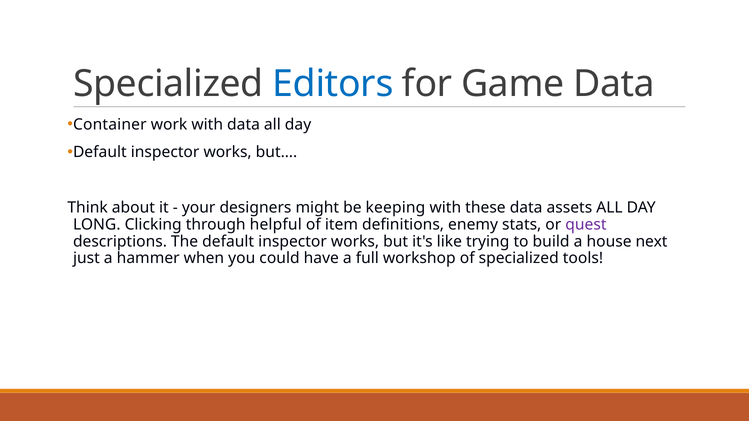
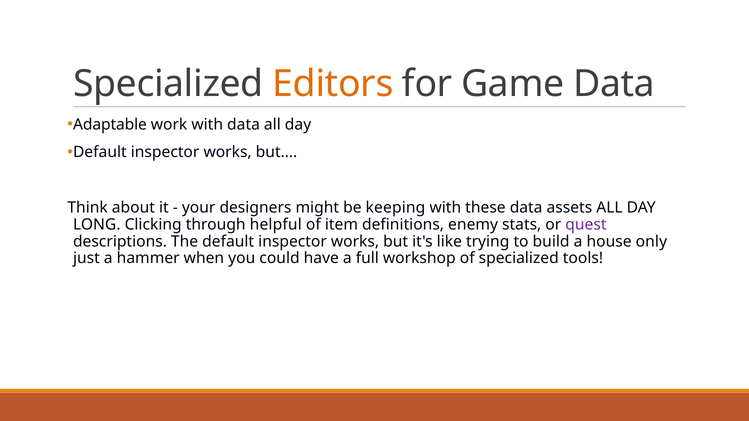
Editors colour: blue -> orange
Container: Container -> Adaptable
next: next -> only
